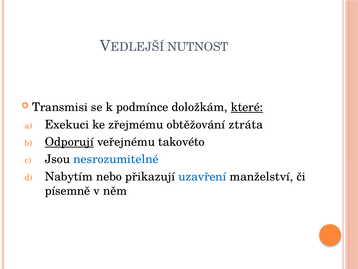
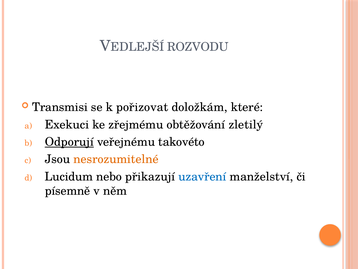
NUTNOST: NUTNOST -> ROZVODU
podmínce: podmínce -> pořizovat
které underline: present -> none
ztráta: ztráta -> zletilý
nesrozumitelné colour: blue -> orange
Nabytím: Nabytím -> Lucidum
